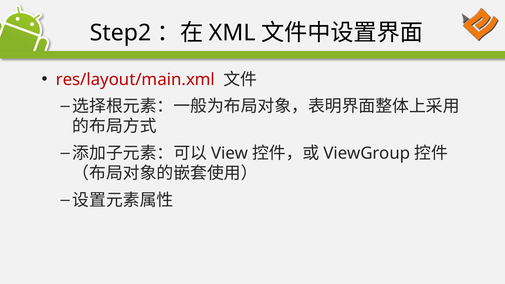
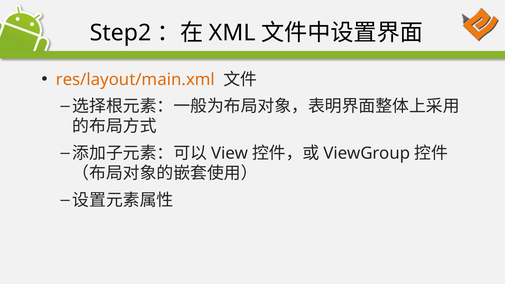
res/layout/main.xml colour: red -> orange
